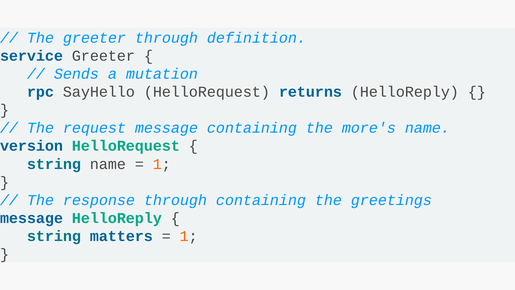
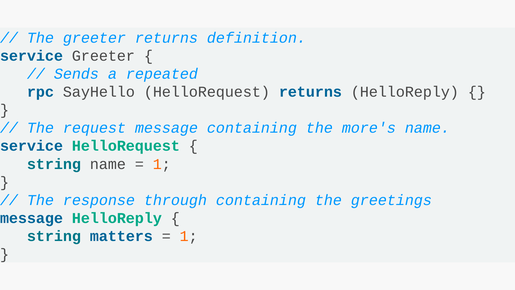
greeter through: through -> returns
mutation: mutation -> repeated
version at (31, 146): version -> service
